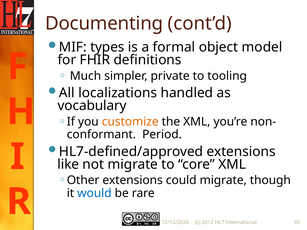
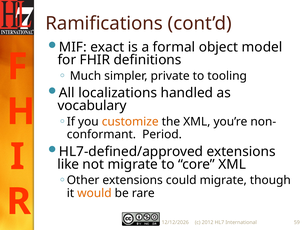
Documenting: Documenting -> Ramifications
types: types -> exact
would colour: blue -> orange
